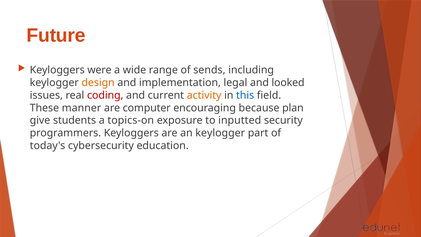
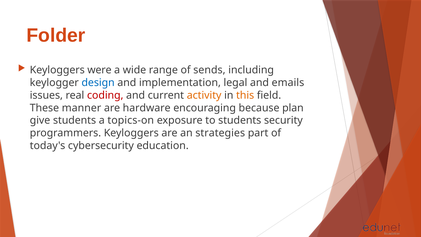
Future: Future -> Folder
design colour: orange -> blue
looked: looked -> emails
this colour: blue -> orange
computer: computer -> hardware
to inputted: inputted -> students
an keylogger: keylogger -> strategies
